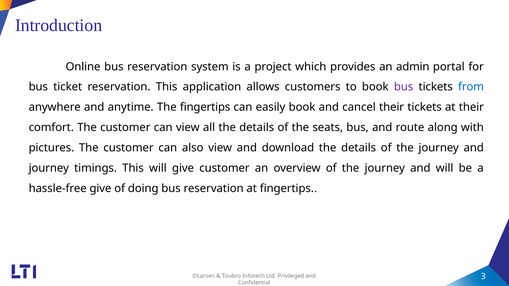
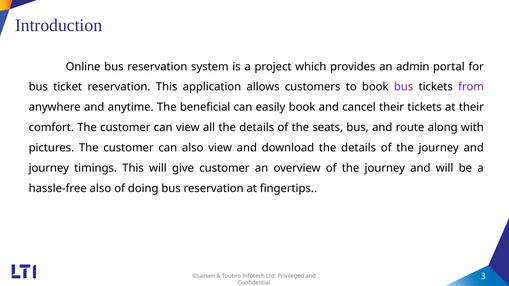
from colour: blue -> purple
The fingertips: fingertips -> beneficial
hassle-free give: give -> also
